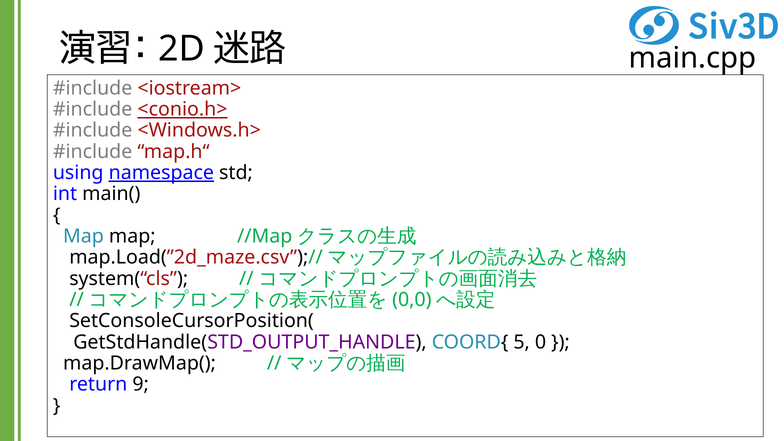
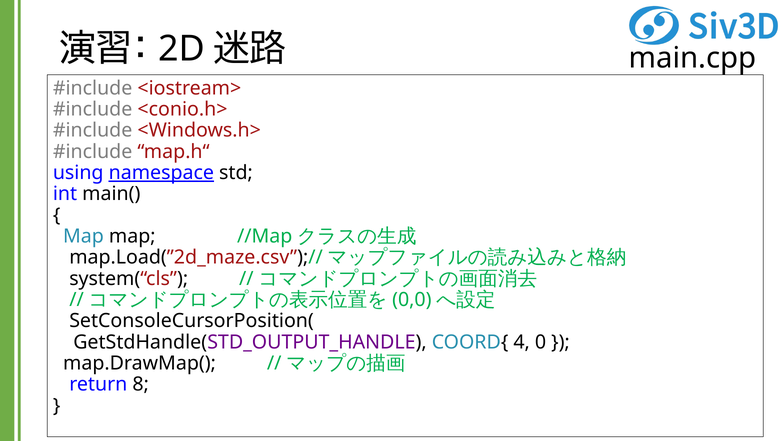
<conio.h> underline: present -> none
5: 5 -> 4
9: 9 -> 8
